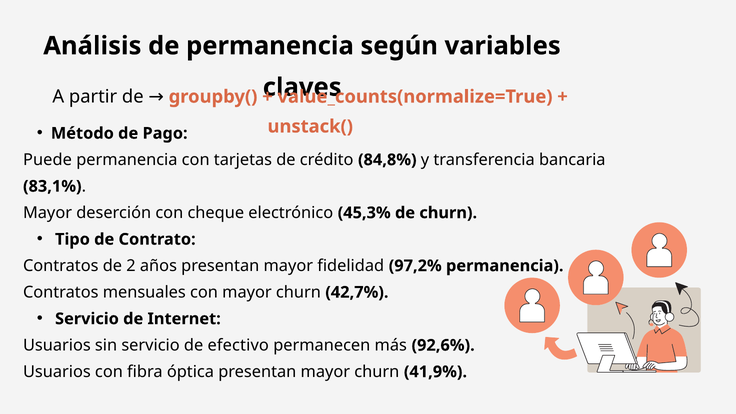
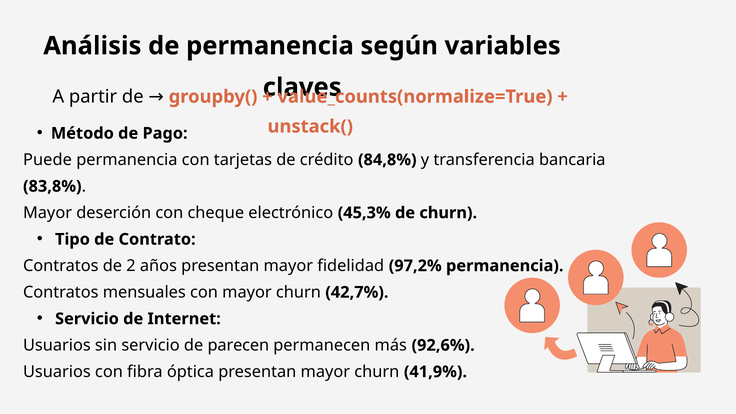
83,1%: 83,1% -> 83,8%
efectivo: efectivo -> parecen
